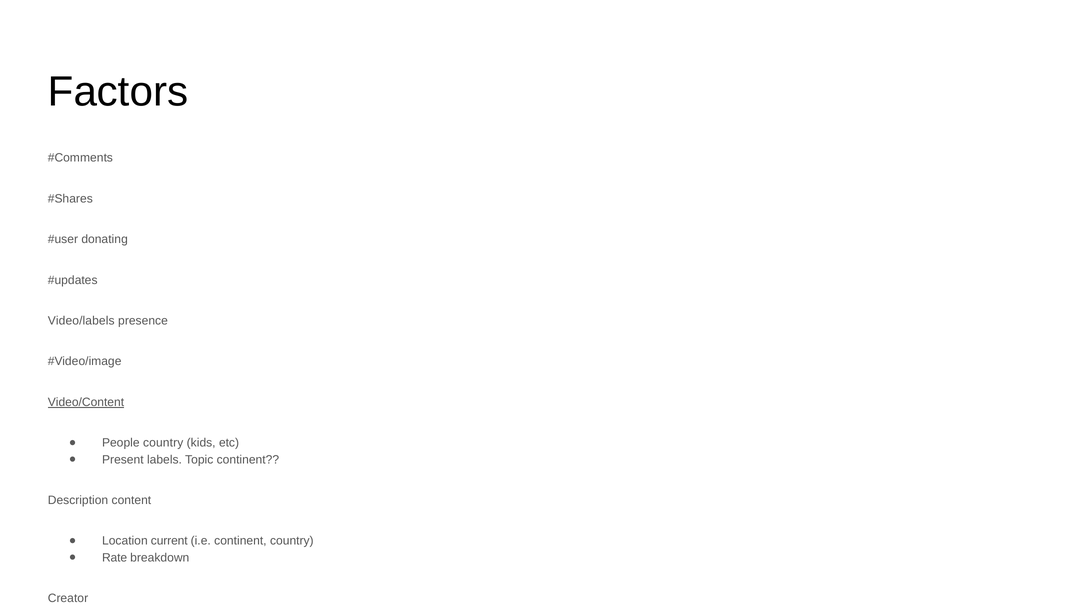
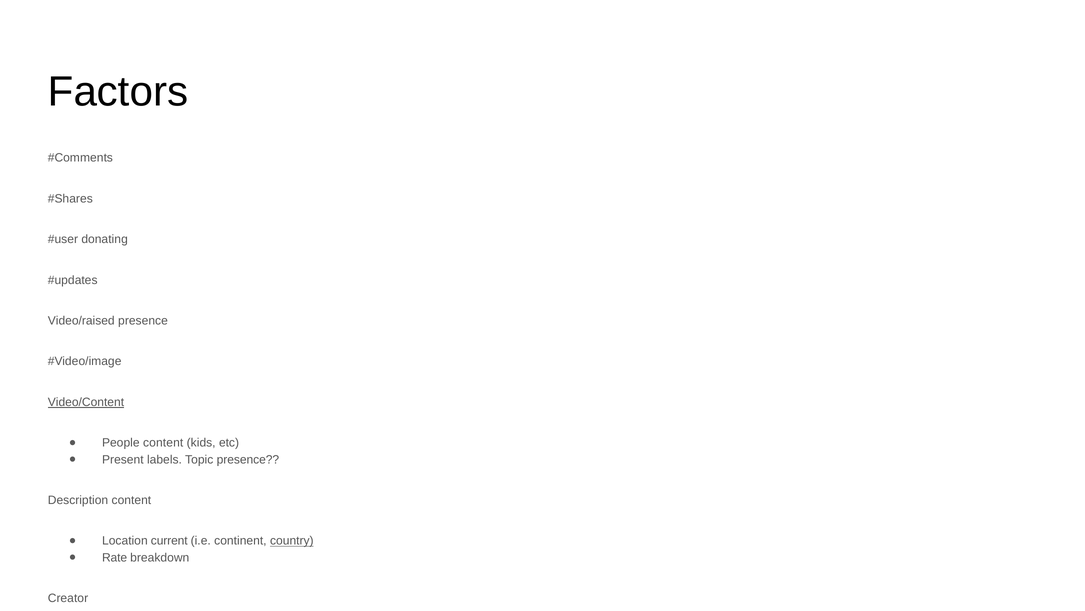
Video/labels: Video/labels -> Video/raised
People country: country -> content
Topic continent: continent -> presence
country at (292, 540) underline: none -> present
